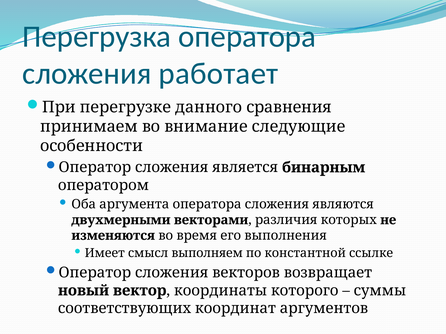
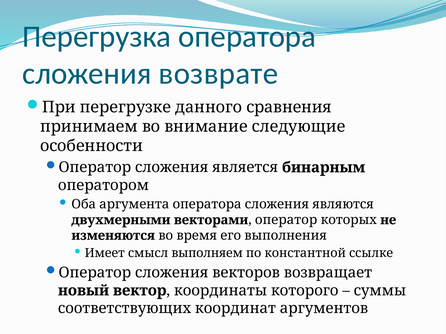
работает: работает -> возврате
векторами различия: различия -> оператор
